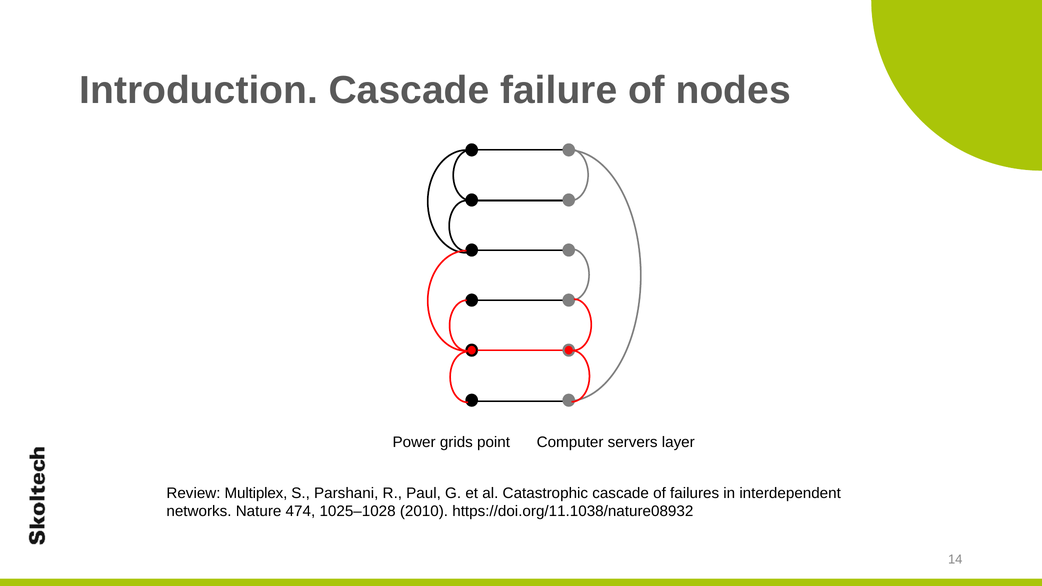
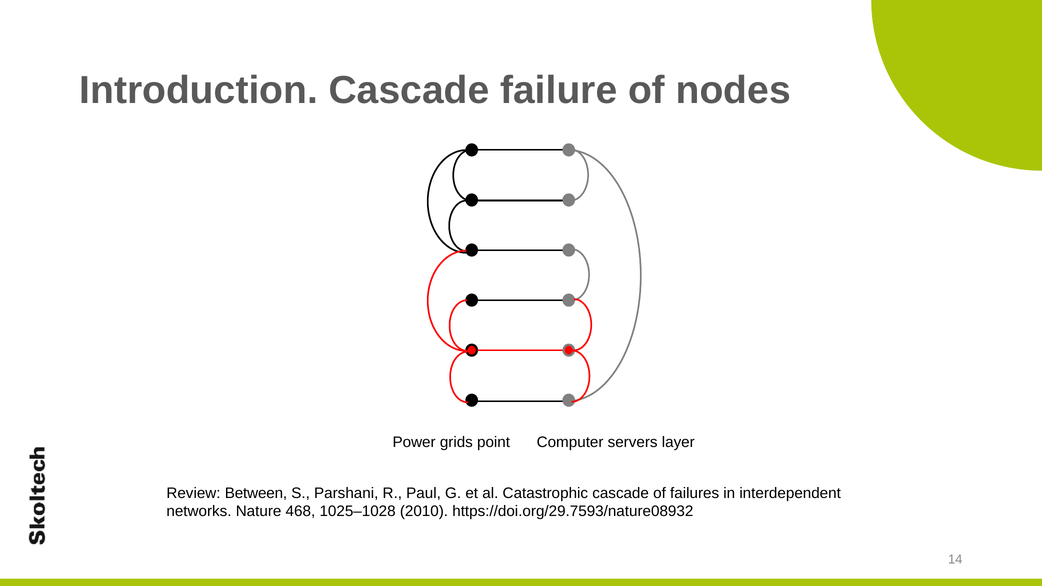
Multiplex: Multiplex -> Between
474: 474 -> 468
https://doi.org/11.1038/nature08932: https://doi.org/11.1038/nature08932 -> https://doi.org/29.7593/nature08932
